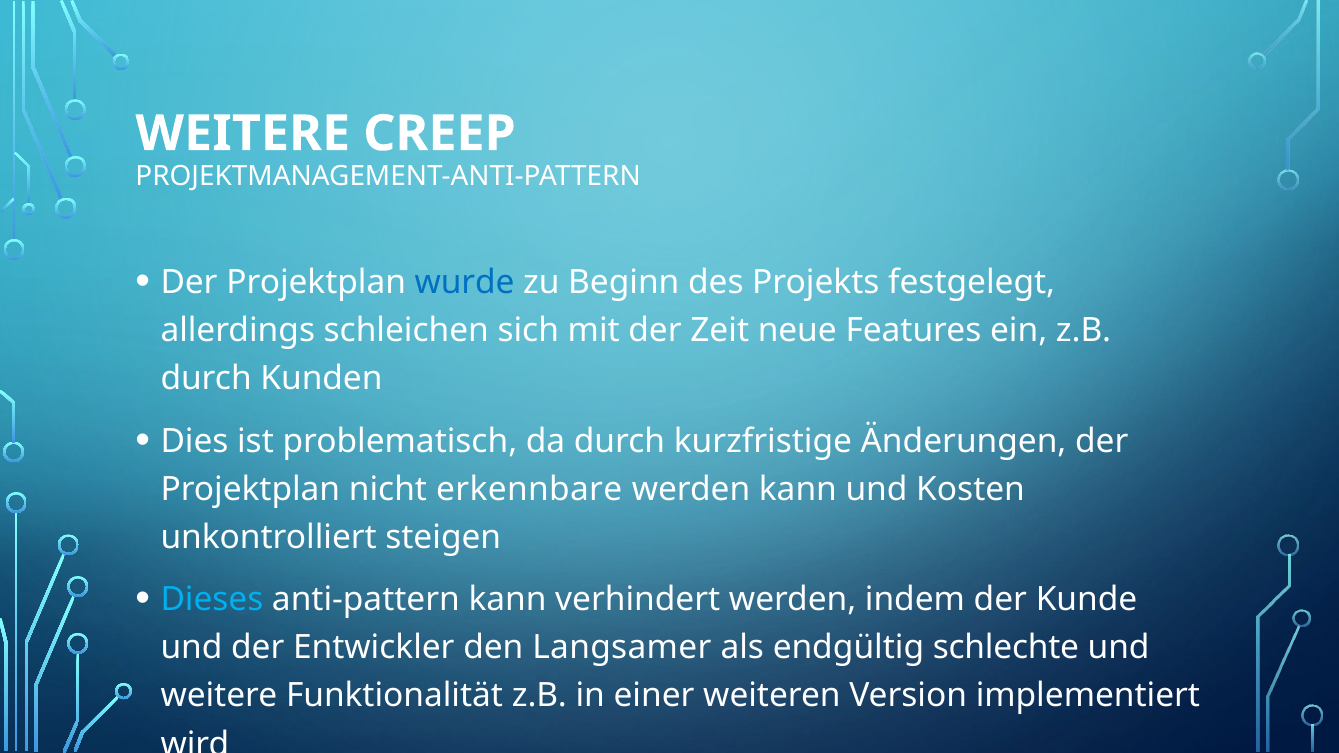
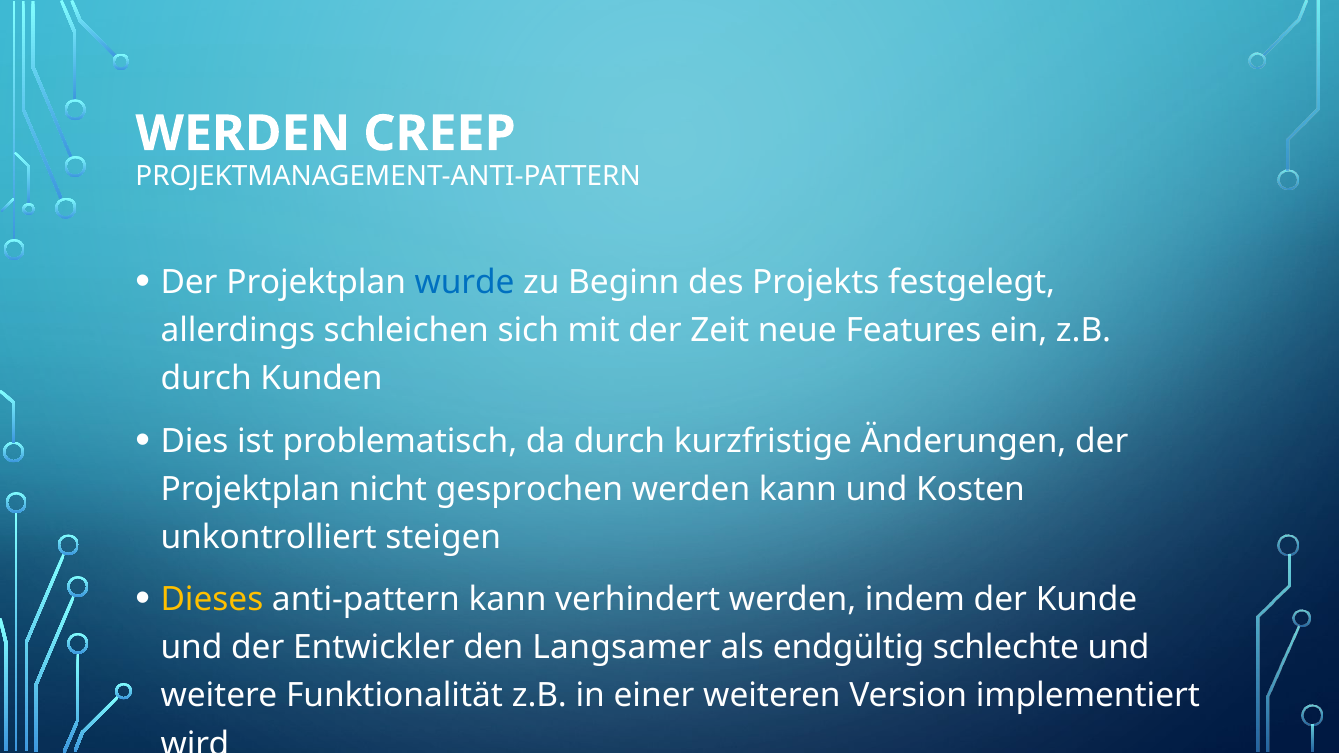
WEITERE at (243, 134): WEITERE -> WERDEN
erkennbare: erkennbare -> gesprochen
Dieses colour: light blue -> yellow
